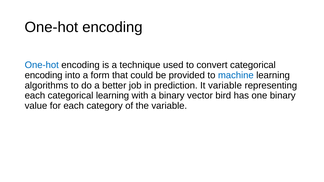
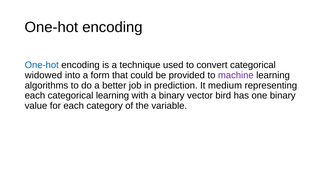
encoding at (44, 75): encoding -> widowed
machine colour: blue -> purple
It variable: variable -> medium
